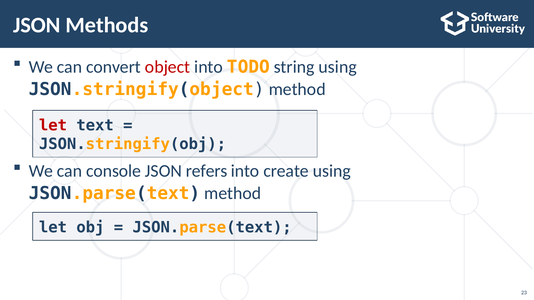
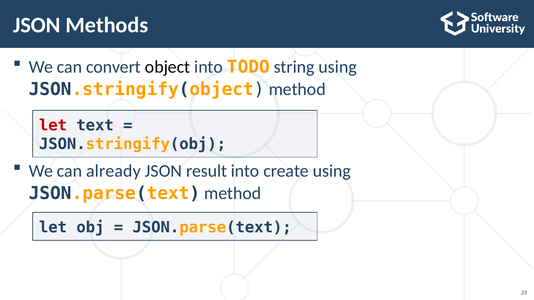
object colour: red -> black
console: console -> already
refers: refers -> result
